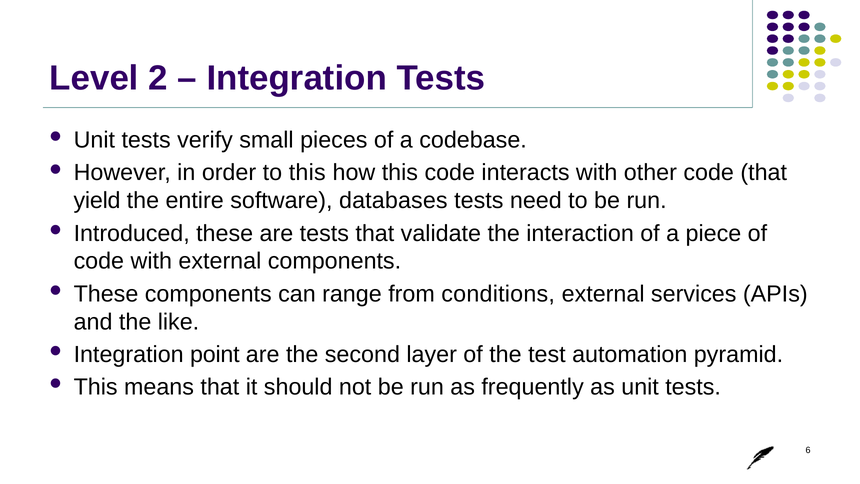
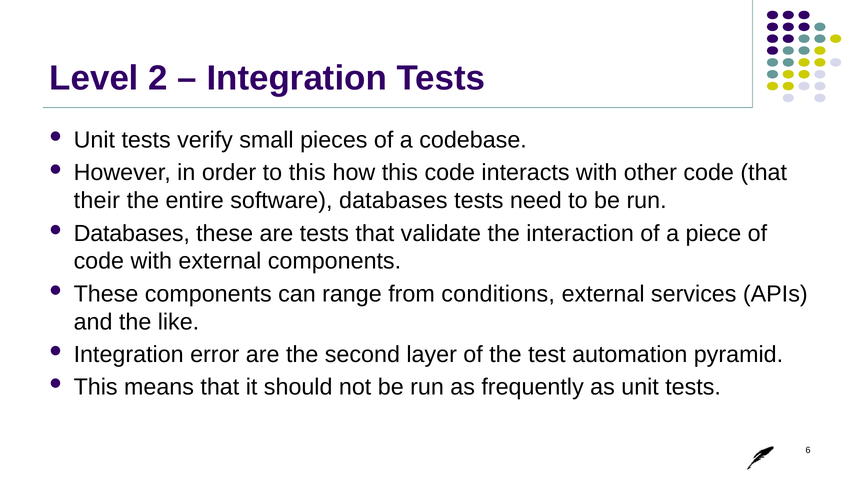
yield: yield -> their
Introduced at (132, 233): Introduced -> Databases
point: point -> error
